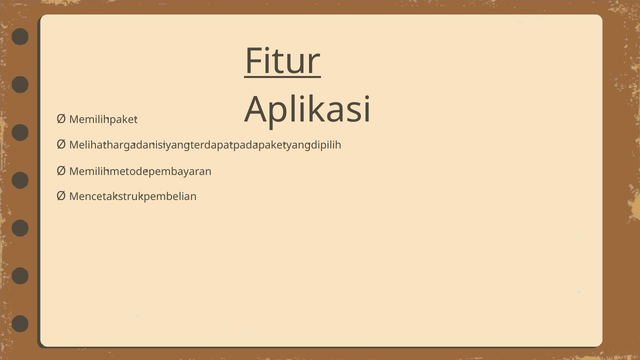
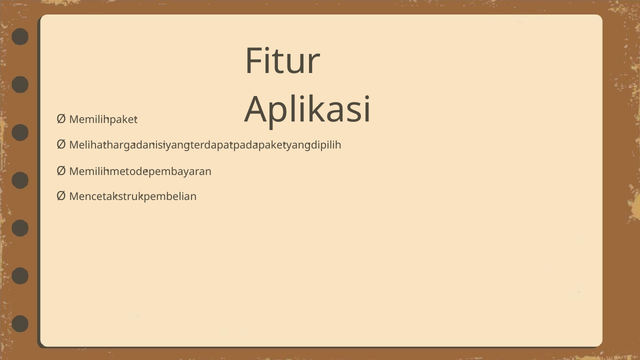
Fitur underline: present -> none
